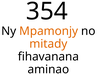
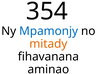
Mpamonjy colour: orange -> blue
